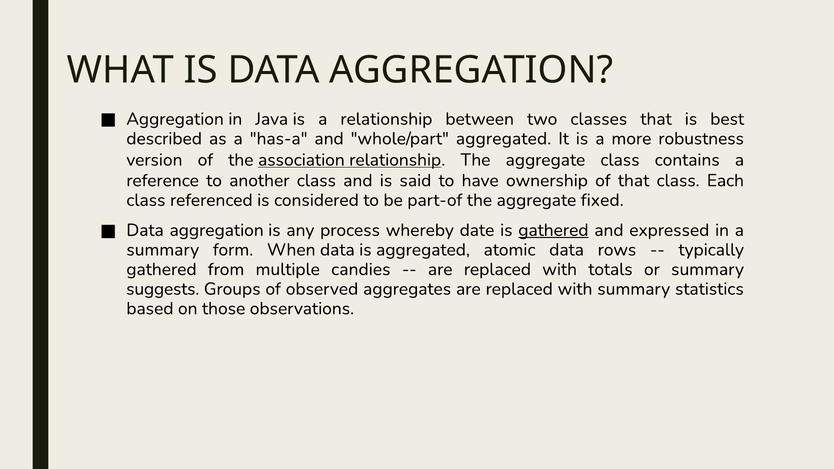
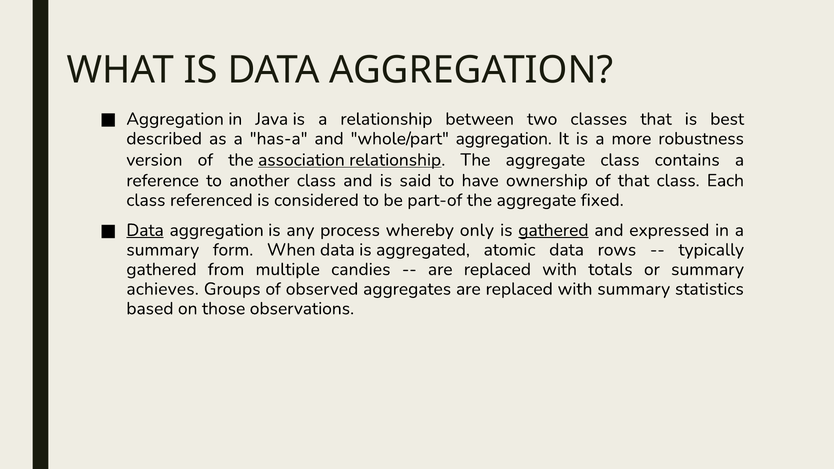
whole/part aggregated: aggregated -> aggregation
Data at (145, 230) underline: none -> present
date: date -> only
suggests: suggests -> achieves
